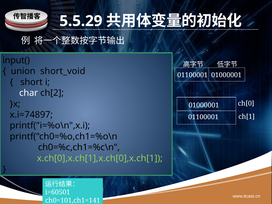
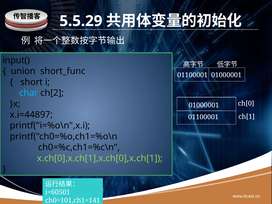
short_void: short_void -> short_func
char colour: white -> light blue
x.i=74897: x.i=74897 -> x.i=44897
